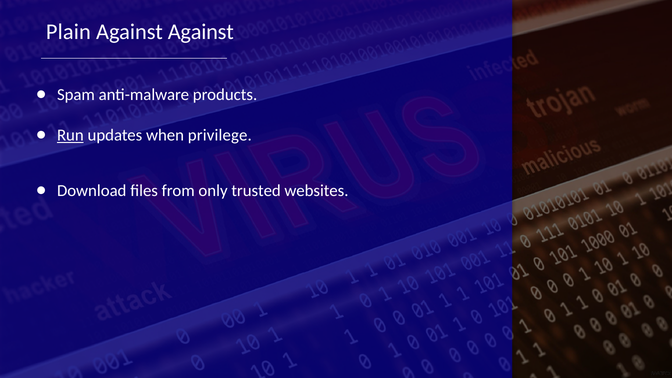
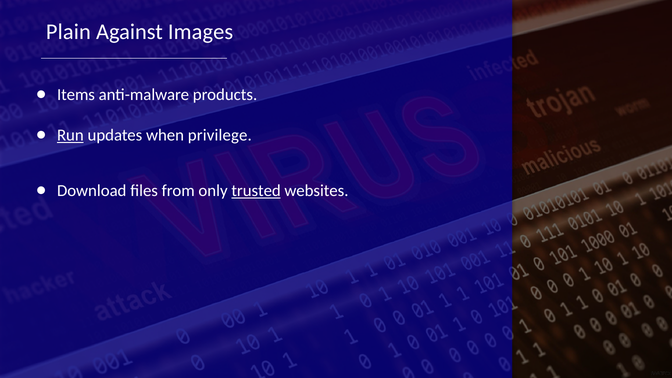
Against Against: Against -> Images
Spam: Spam -> Items
trusted underline: none -> present
